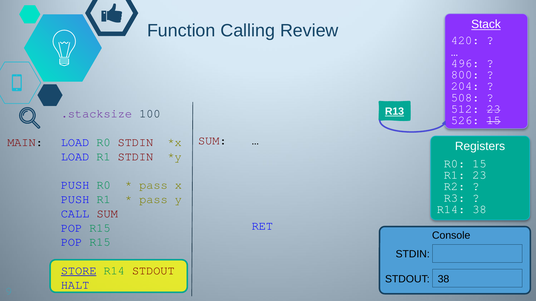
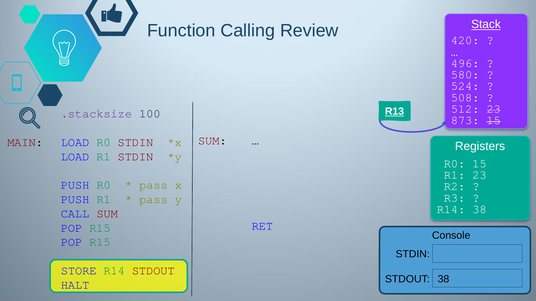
800: 800 -> 580
204: 204 -> 524
526: 526 -> 873
STORE underline: present -> none
